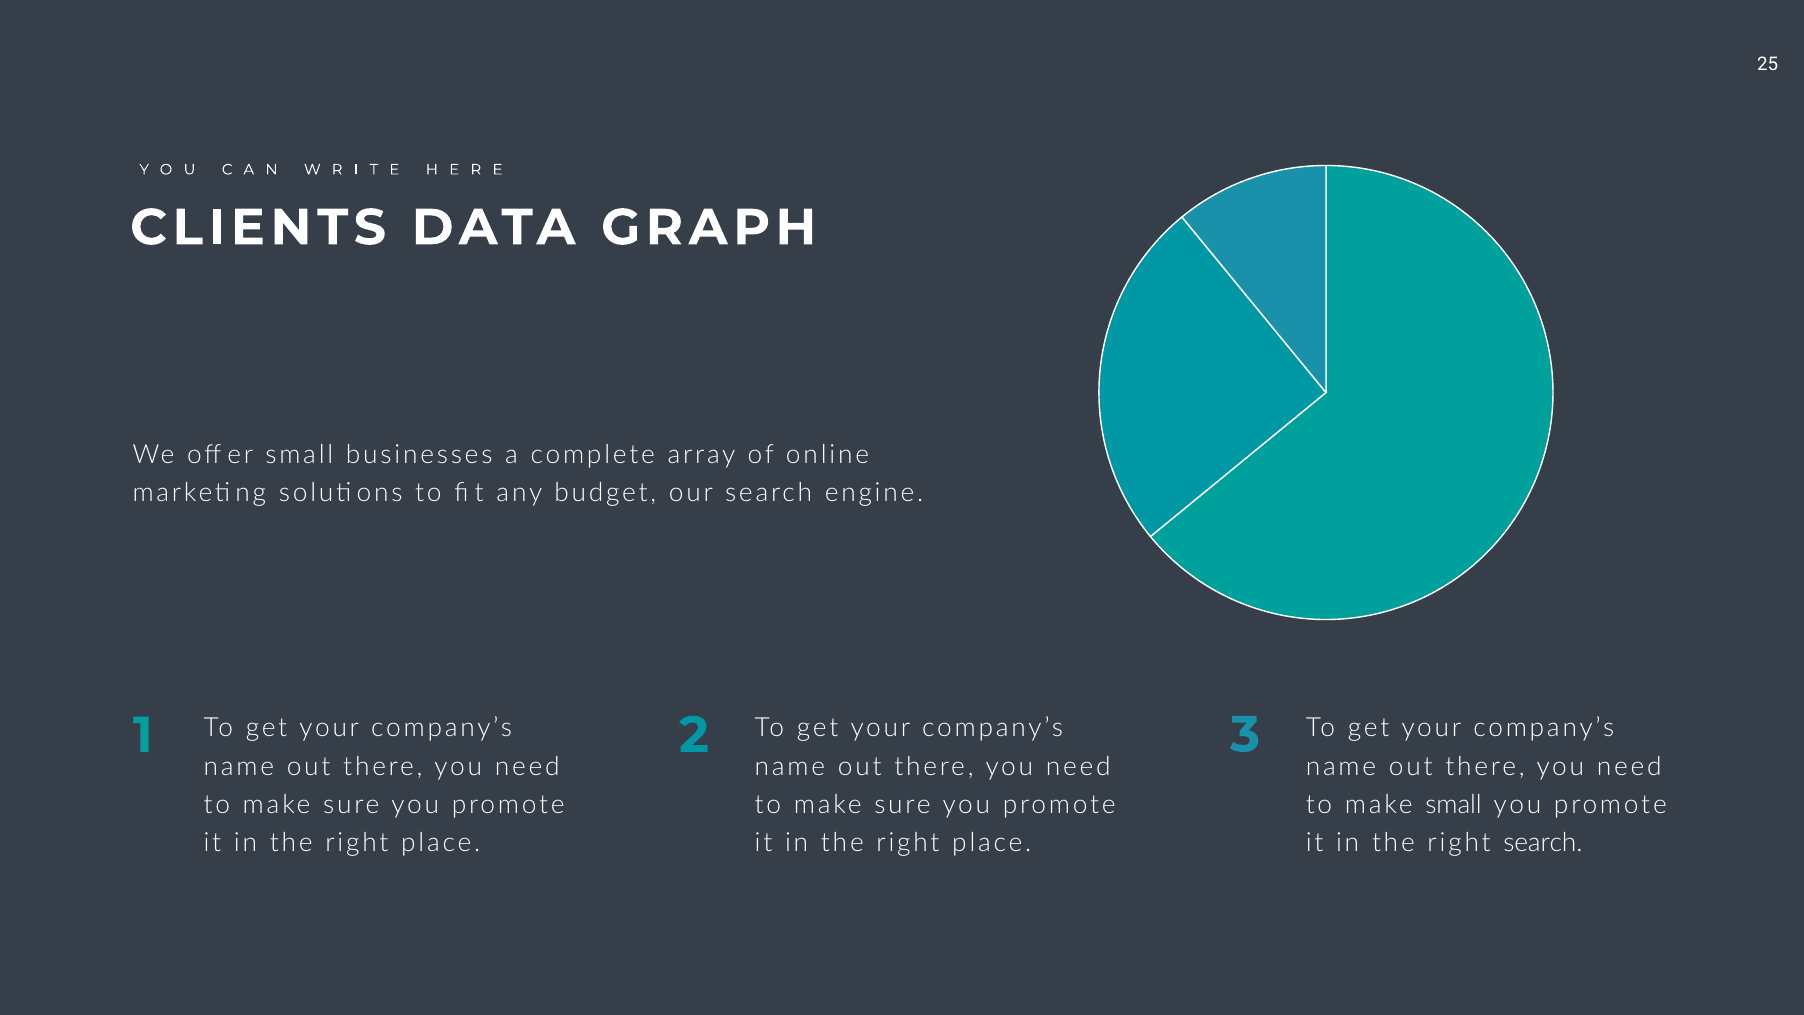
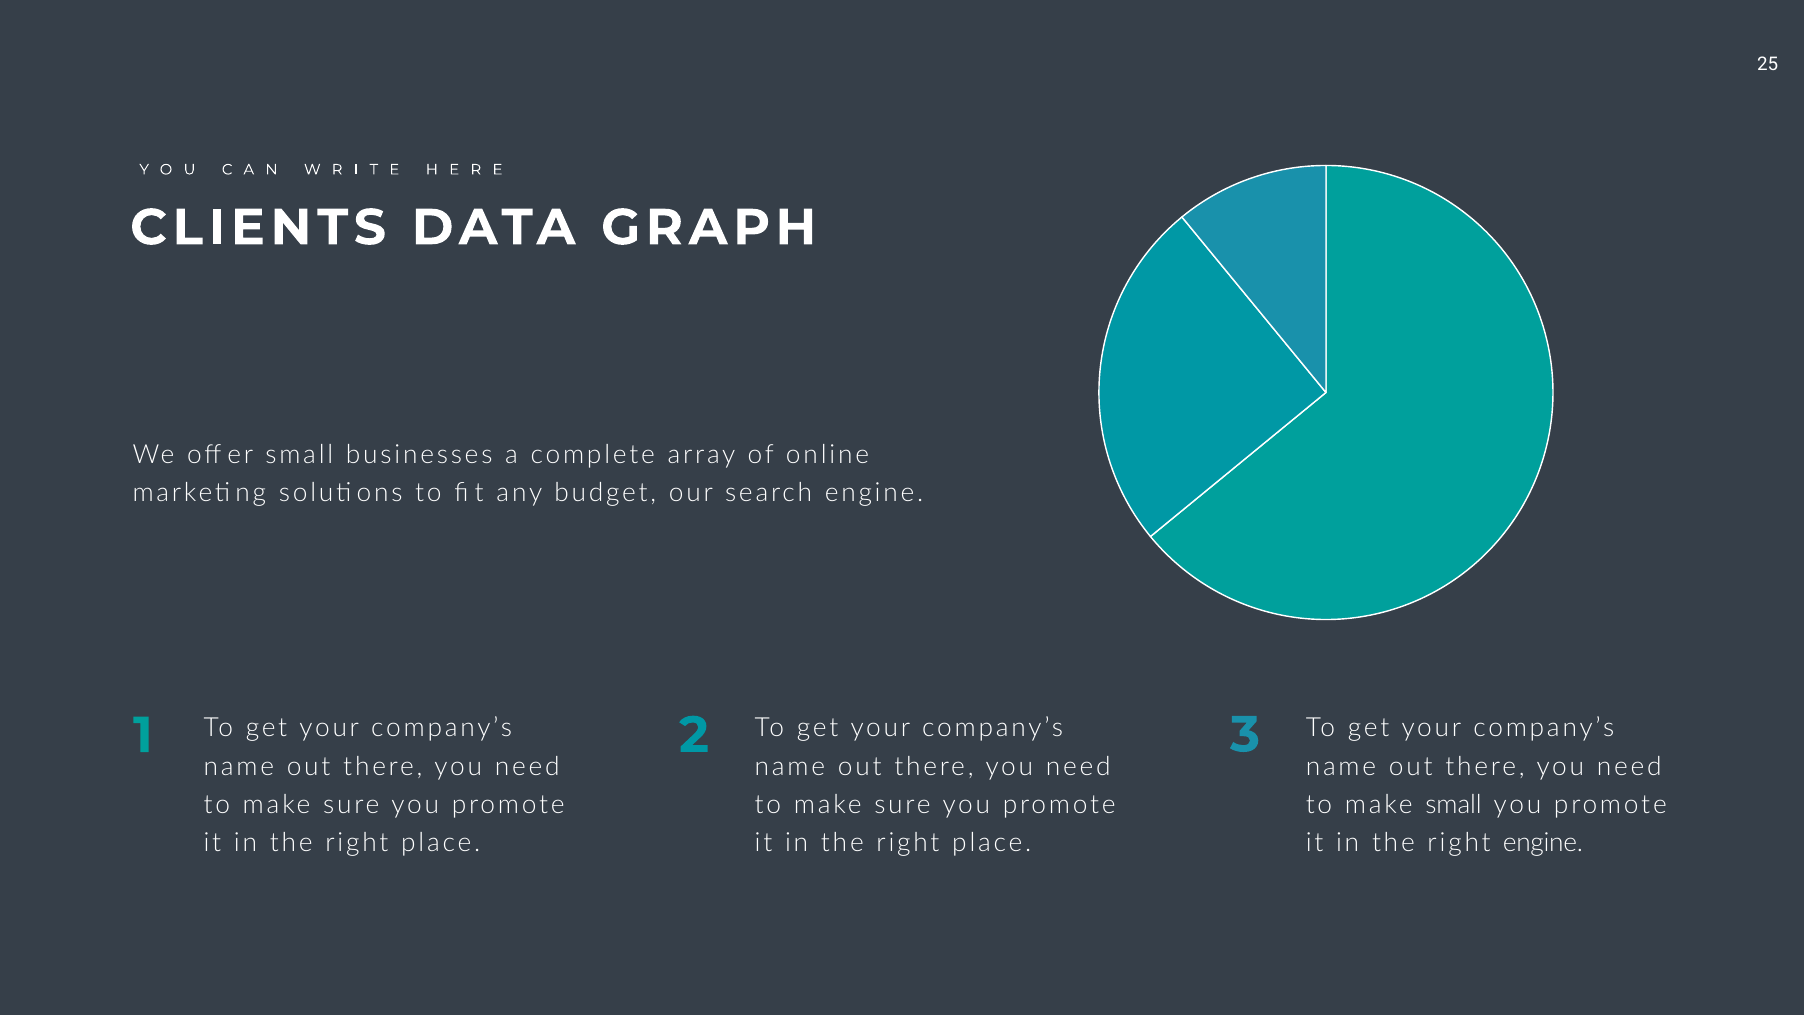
right search: search -> engine
